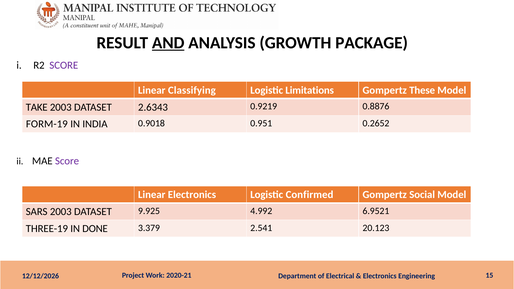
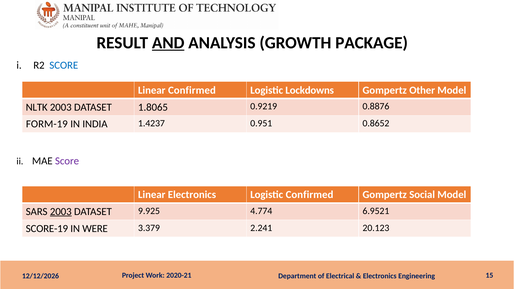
SCORE at (64, 65) colour: purple -> blue
Linear Classifying: Classifying -> Confirmed
Limitations: Limitations -> Lockdowns
These: These -> Other
TAKE: TAKE -> NLTK
2.6343: 2.6343 -> 1.8065
0.9018: 0.9018 -> 1.4237
0.2652: 0.2652 -> 0.8652
2003 at (61, 212) underline: none -> present
4.992: 4.992 -> 4.774
THREE-19: THREE-19 -> SCORE-19
DONE: DONE -> WERE
2.541: 2.541 -> 2.241
